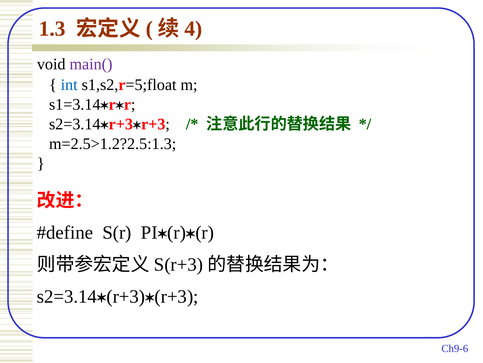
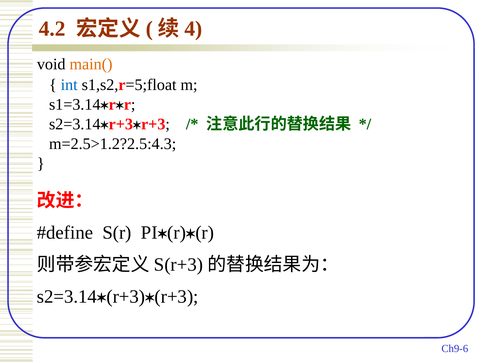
1.3: 1.3 -> 4.2
main( colour: purple -> orange
m=2.5>1.2?2.5:1.3: m=2.5>1.2?2.5:1.3 -> m=2.5>1.2?2.5:4.3
